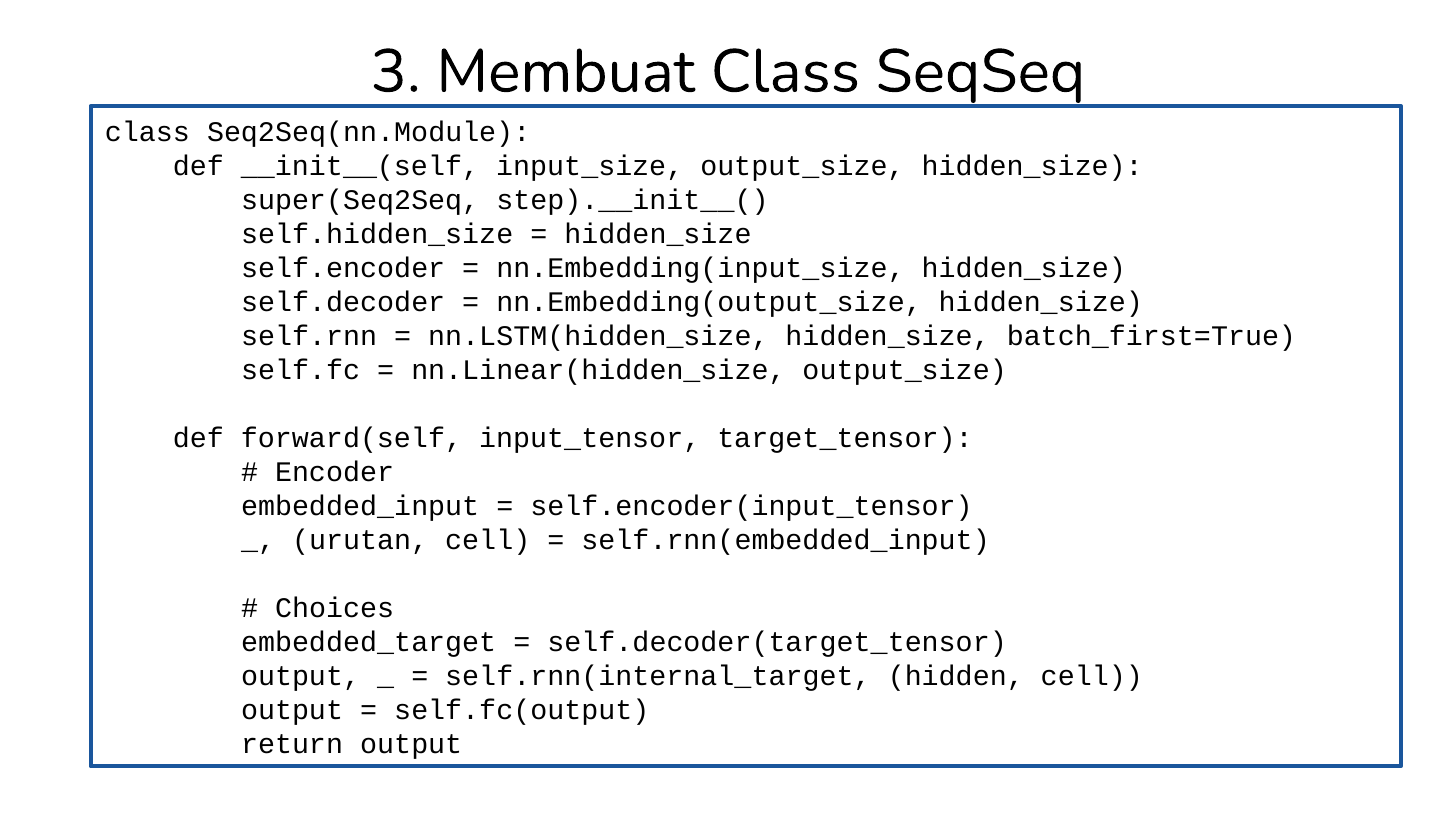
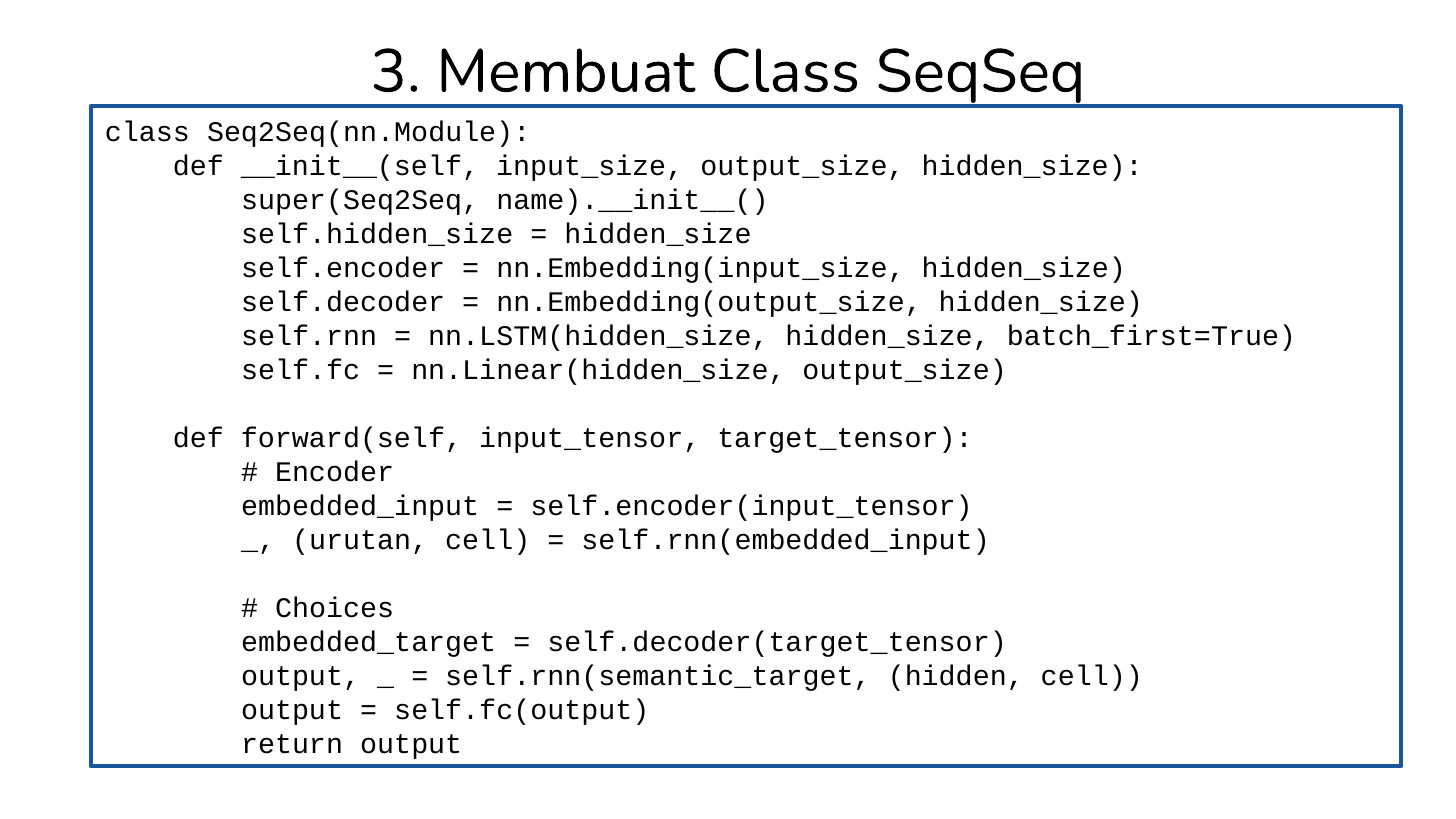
step).__init__(: step).__init__( -> name).__init__(
self.rnn(internal_target: self.rnn(internal_target -> self.rnn(semantic_target
